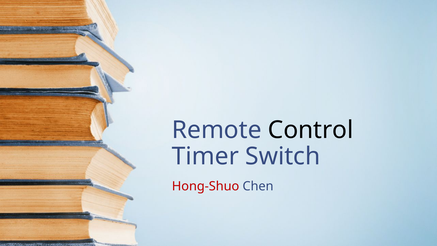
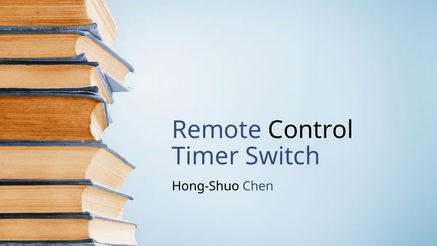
Hong-Shuo colour: red -> black
